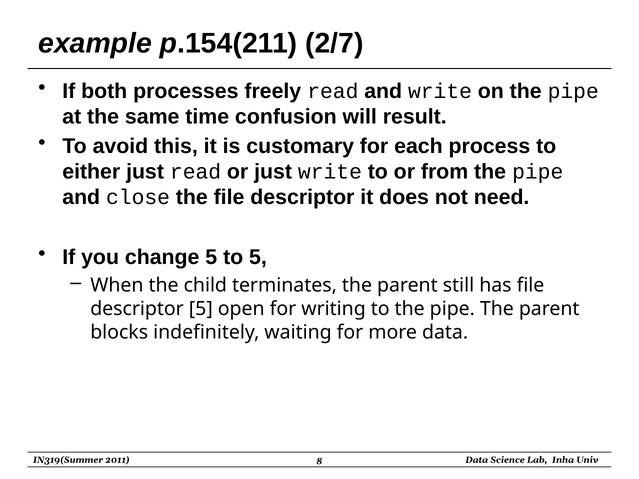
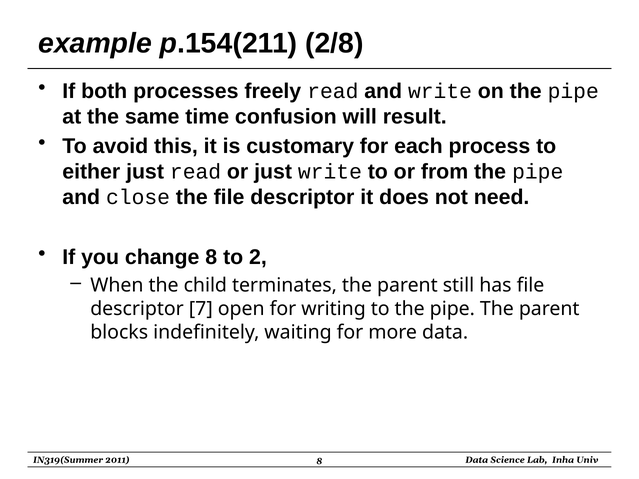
2/7: 2/7 -> 2/8
change 5: 5 -> 8
to 5: 5 -> 2
descriptor 5: 5 -> 7
